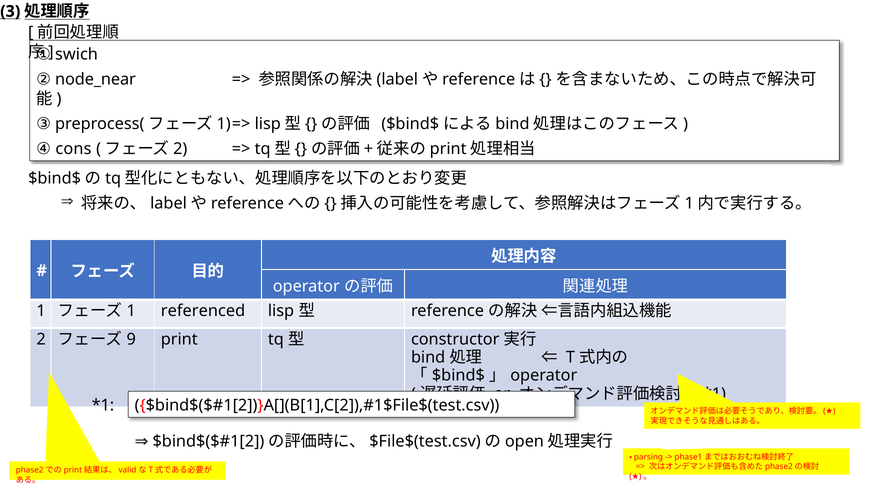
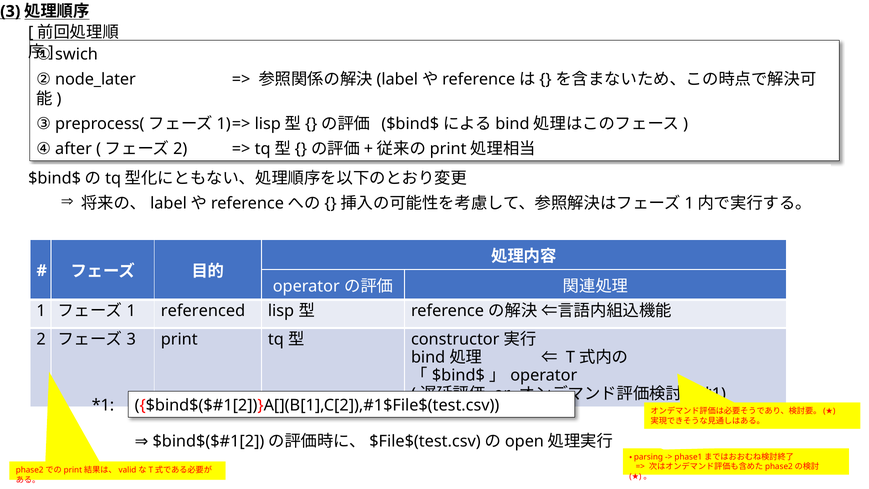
node_near: node_near -> node_later
cons: cons -> after
9 at (131, 339): 9 -> 3
